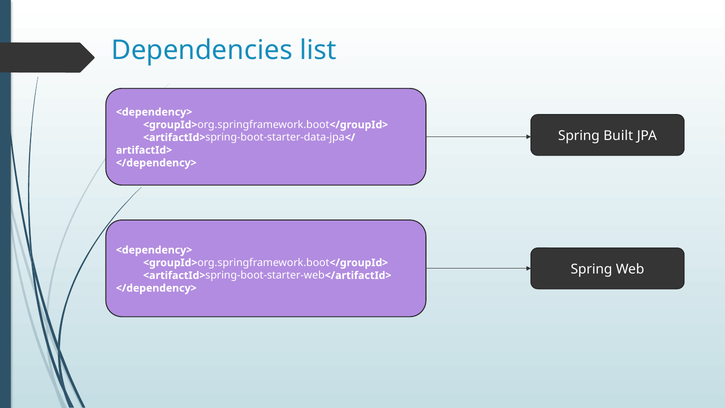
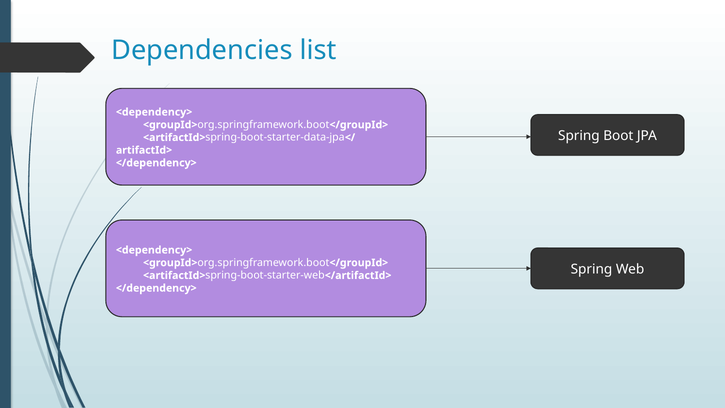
Built: Built -> Boot
